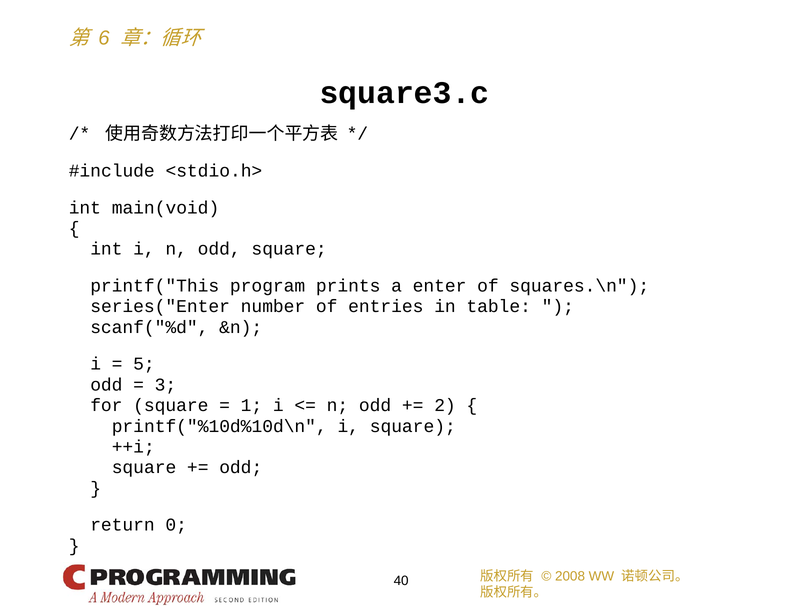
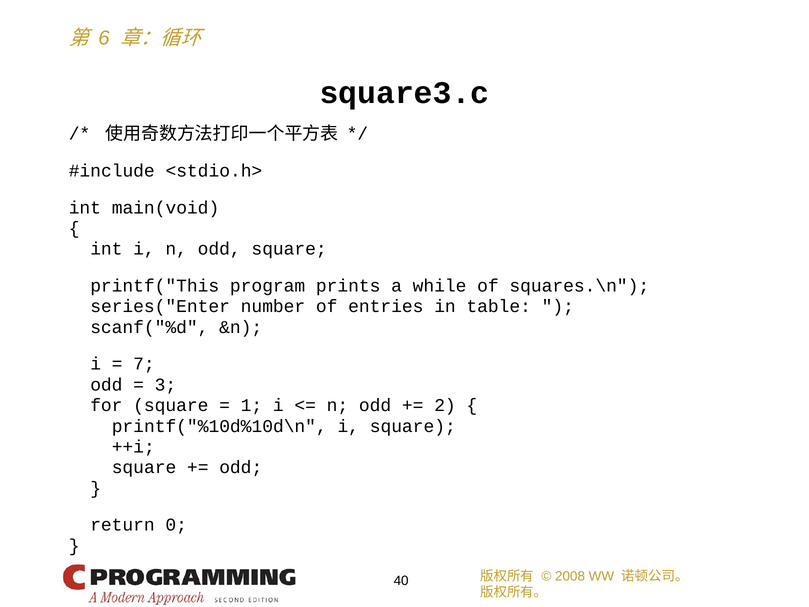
enter: enter -> while
5: 5 -> 7
